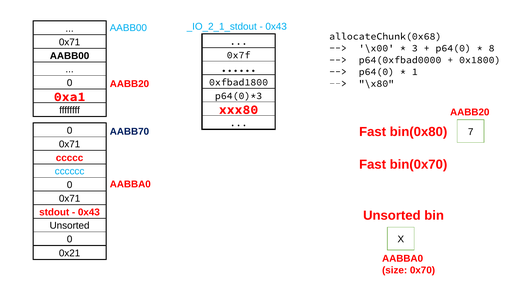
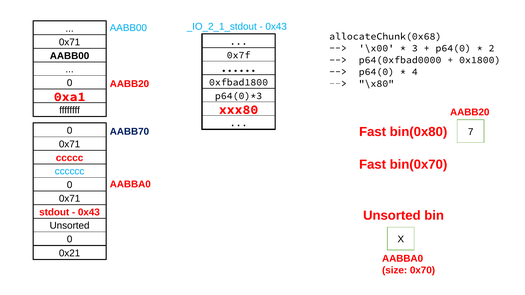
8: 8 -> 2
1: 1 -> 4
